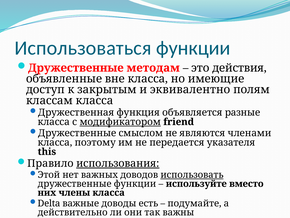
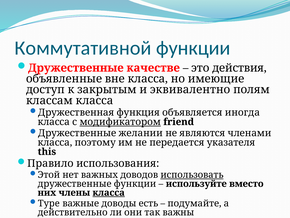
Использоваться: Использоваться -> Коммутативной
методам: методам -> качестве
разные: разные -> иногда
смыслом: смыслом -> желании
использования underline: present -> none
класса at (109, 192) underline: none -> present
Delta: Delta -> Type
